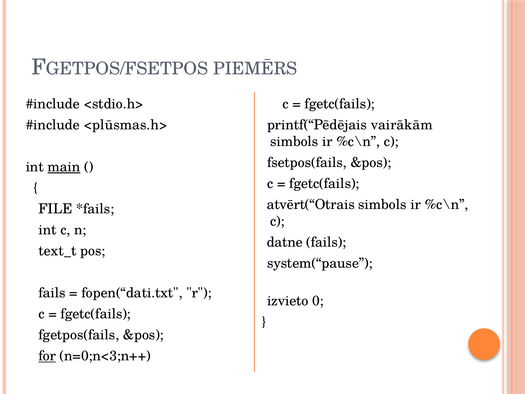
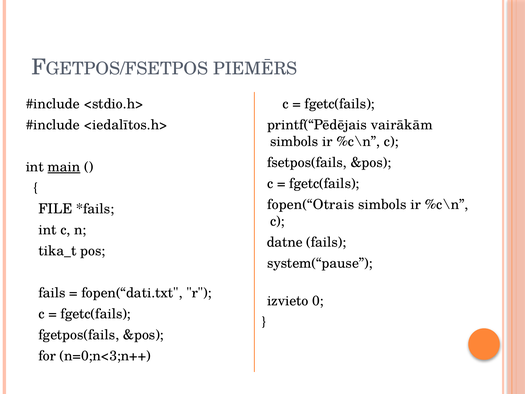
<plūsmas.h>: <plūsmas.h> -> <iedalītos.h>
atvērt(“Otrais: atvērt(“Otrais -> fopen(“Otrais
text_t: text_t -> tika_t
for underline: present -> none
